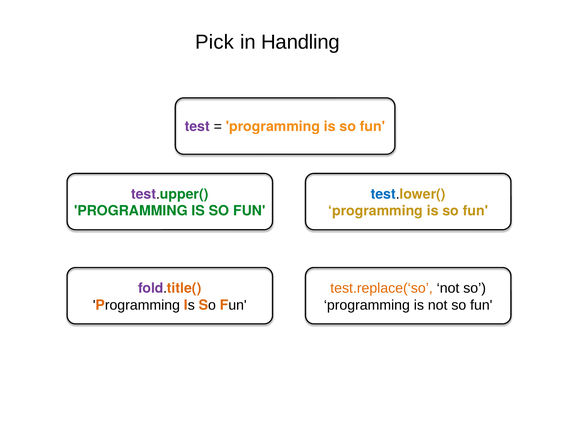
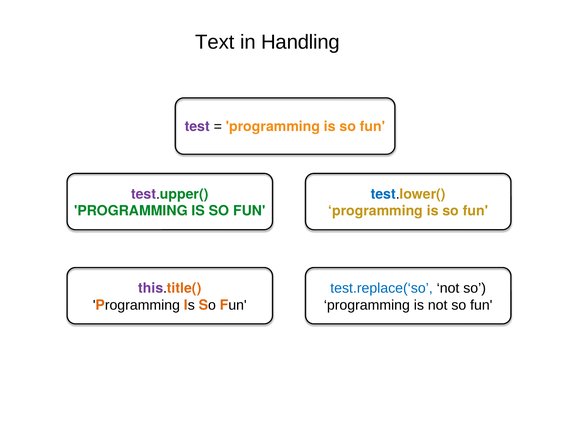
Pick: Pick -> Text
test.replace(‘so colour: orange -> blue
fold: fold -> this
